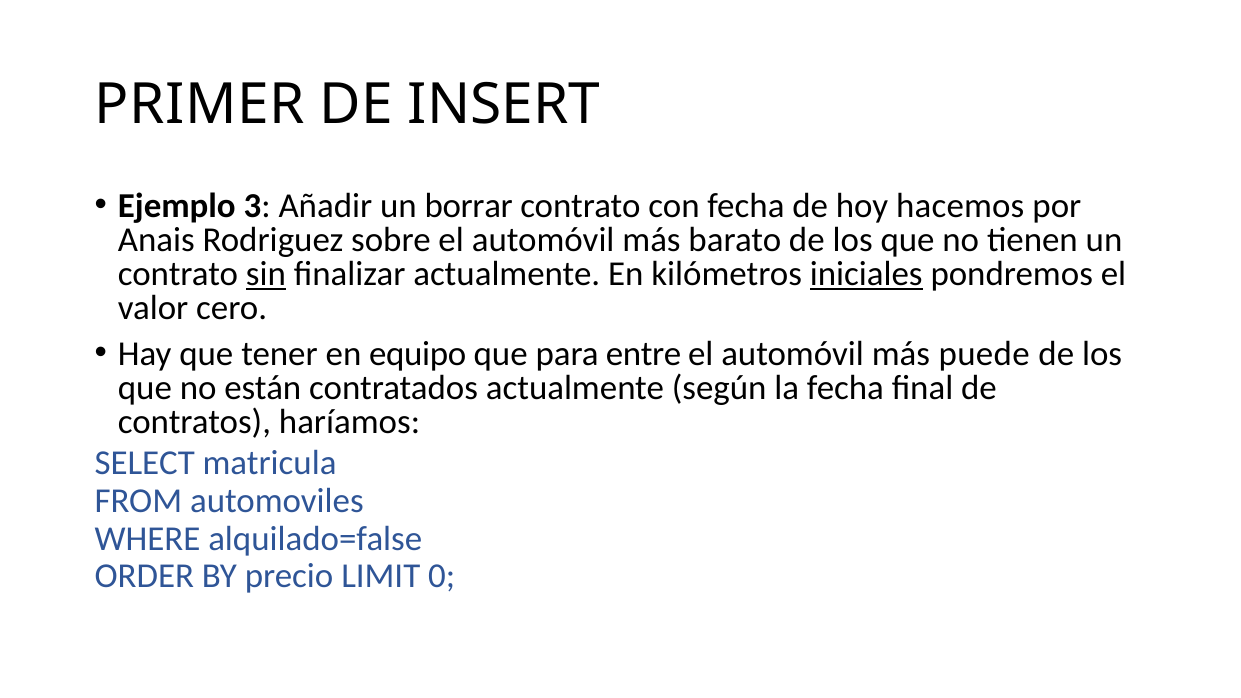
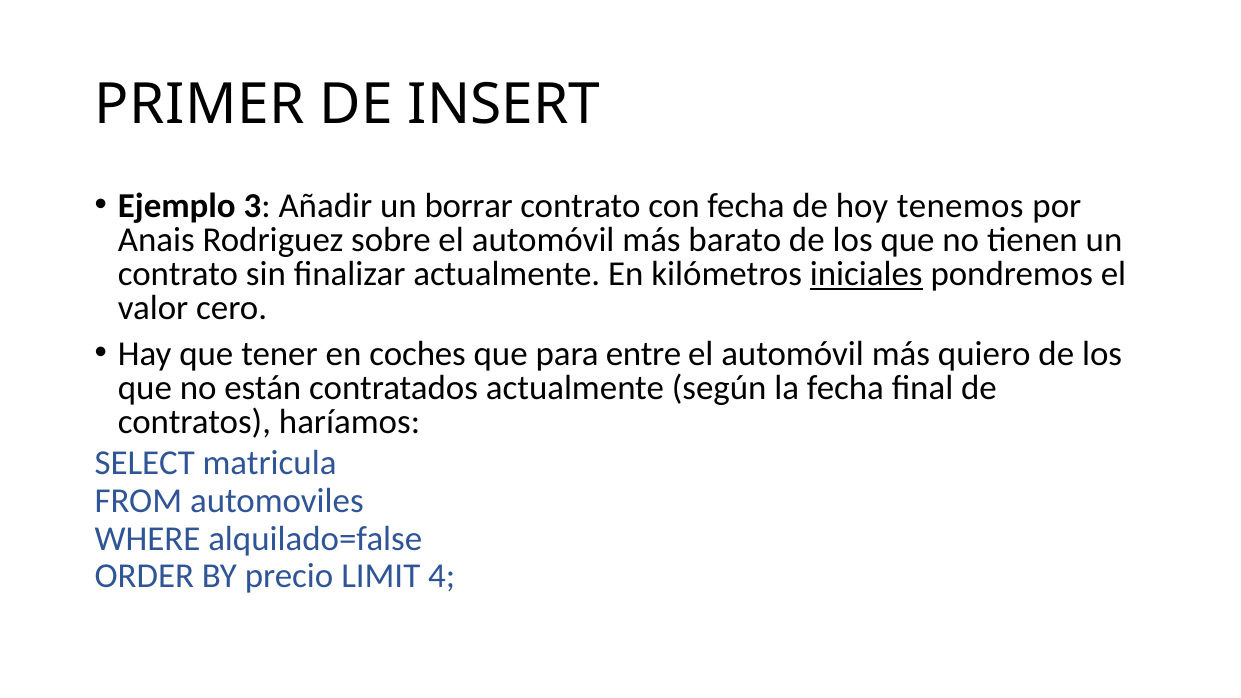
hacemos: hacemos -> tenemos
sin underline: present -> none
equipo: equipo -> coches
puede: puede -> quiero
0: 0 -> 4
